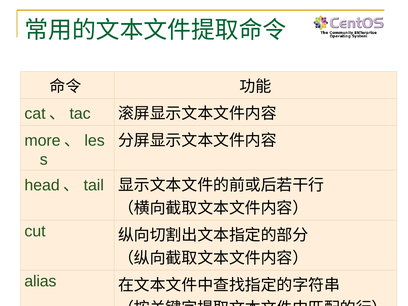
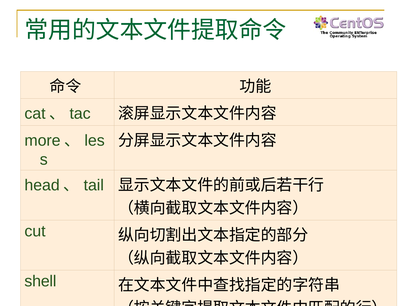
alias: alias -> shell
